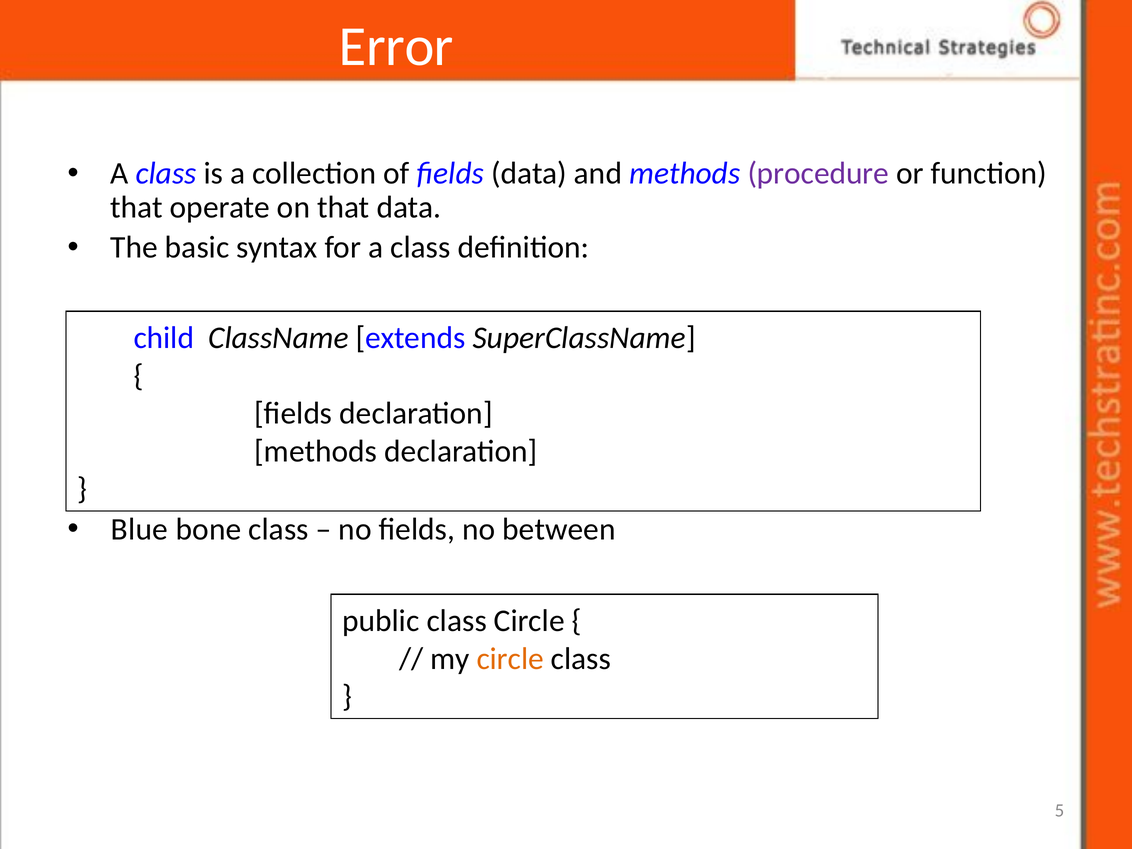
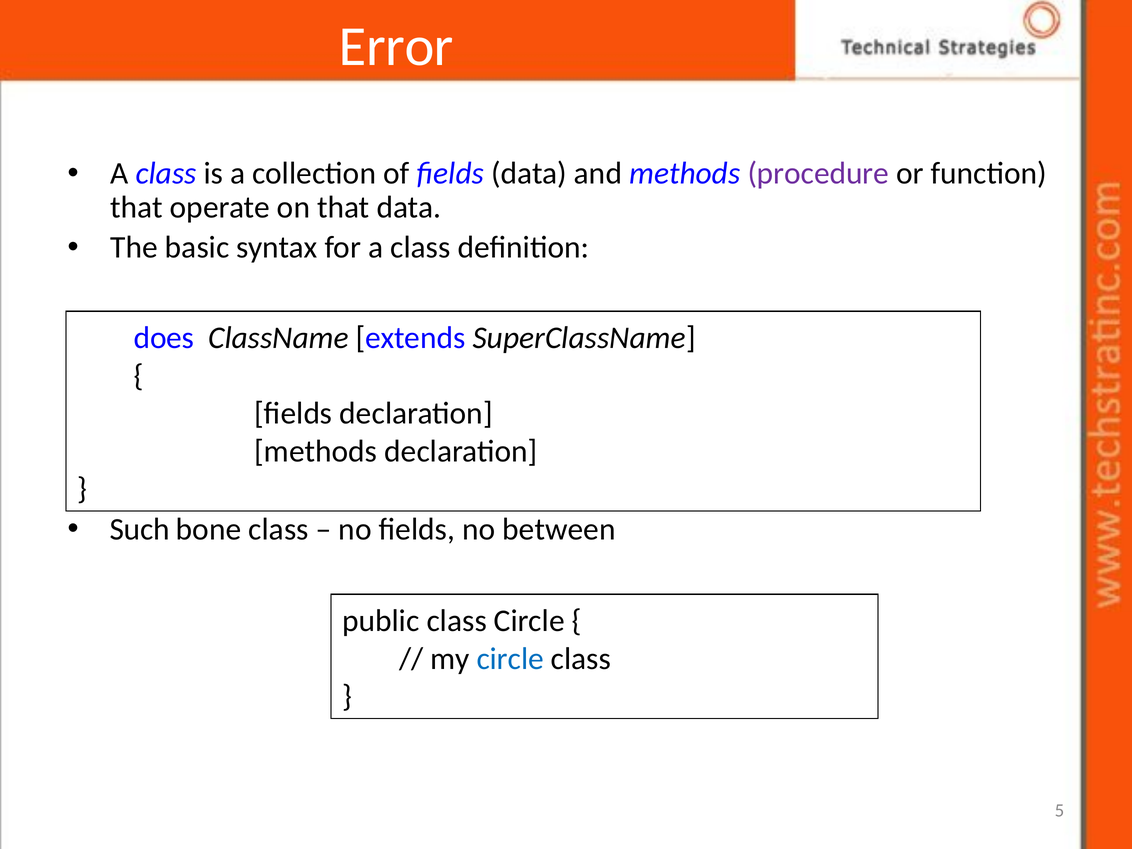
child: child -> does
Blue: Blue -> Such
circle at (510, 659) colour: orange -> blue
